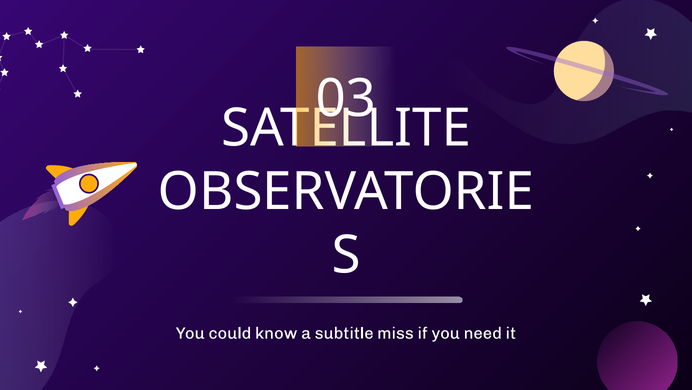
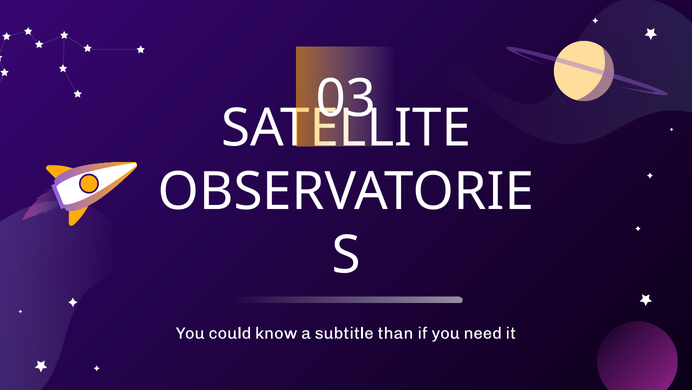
miss: miss -> than
